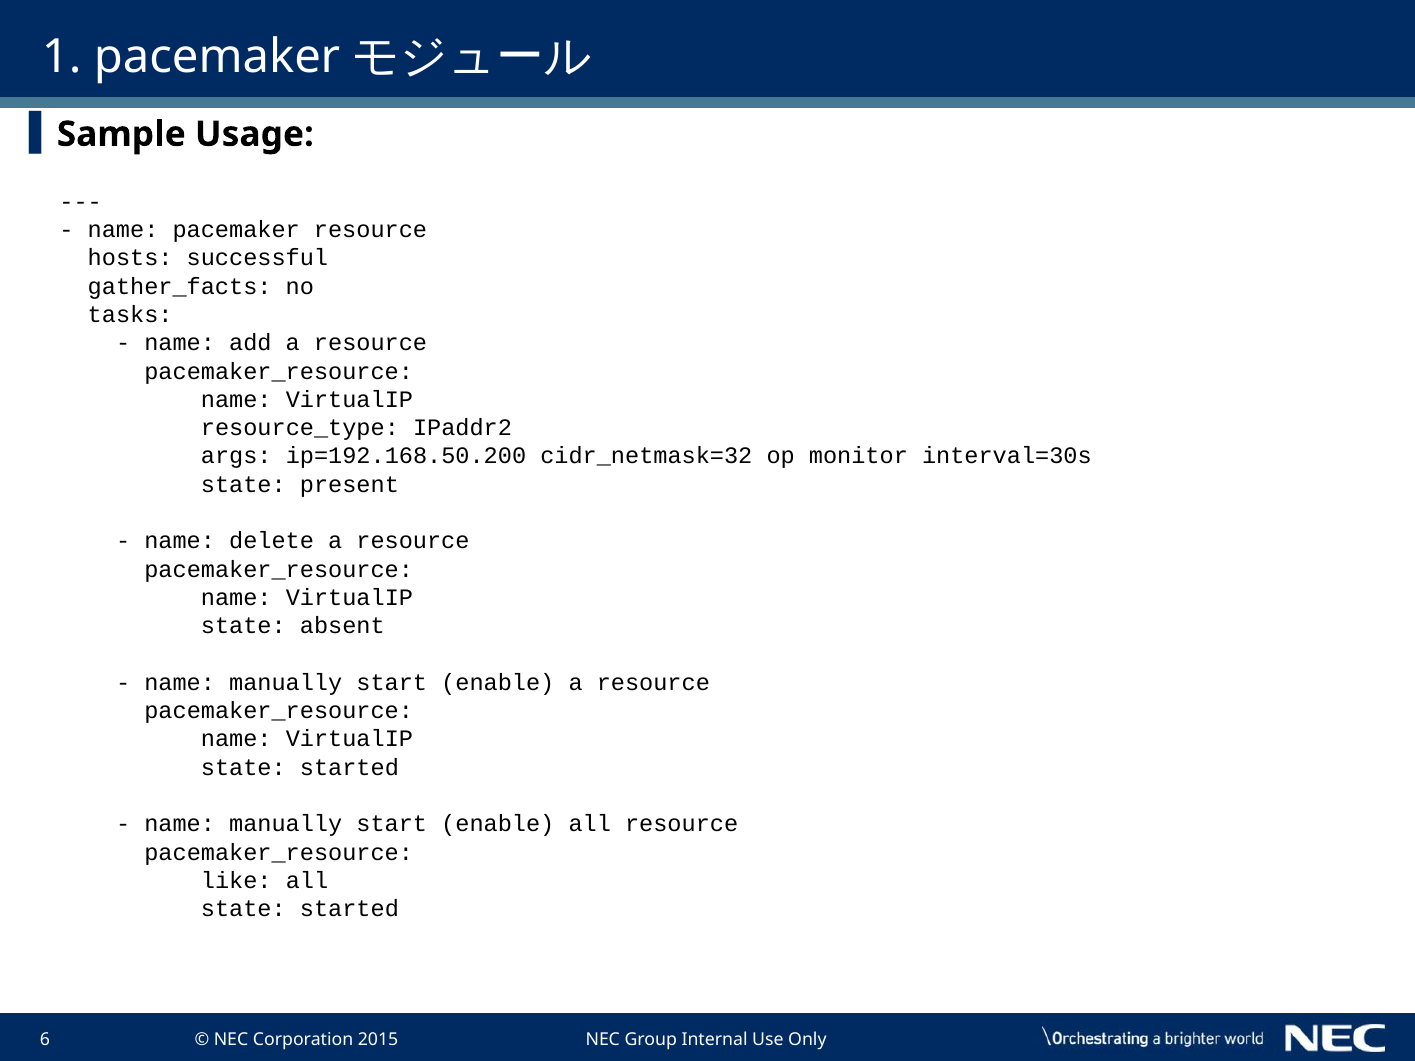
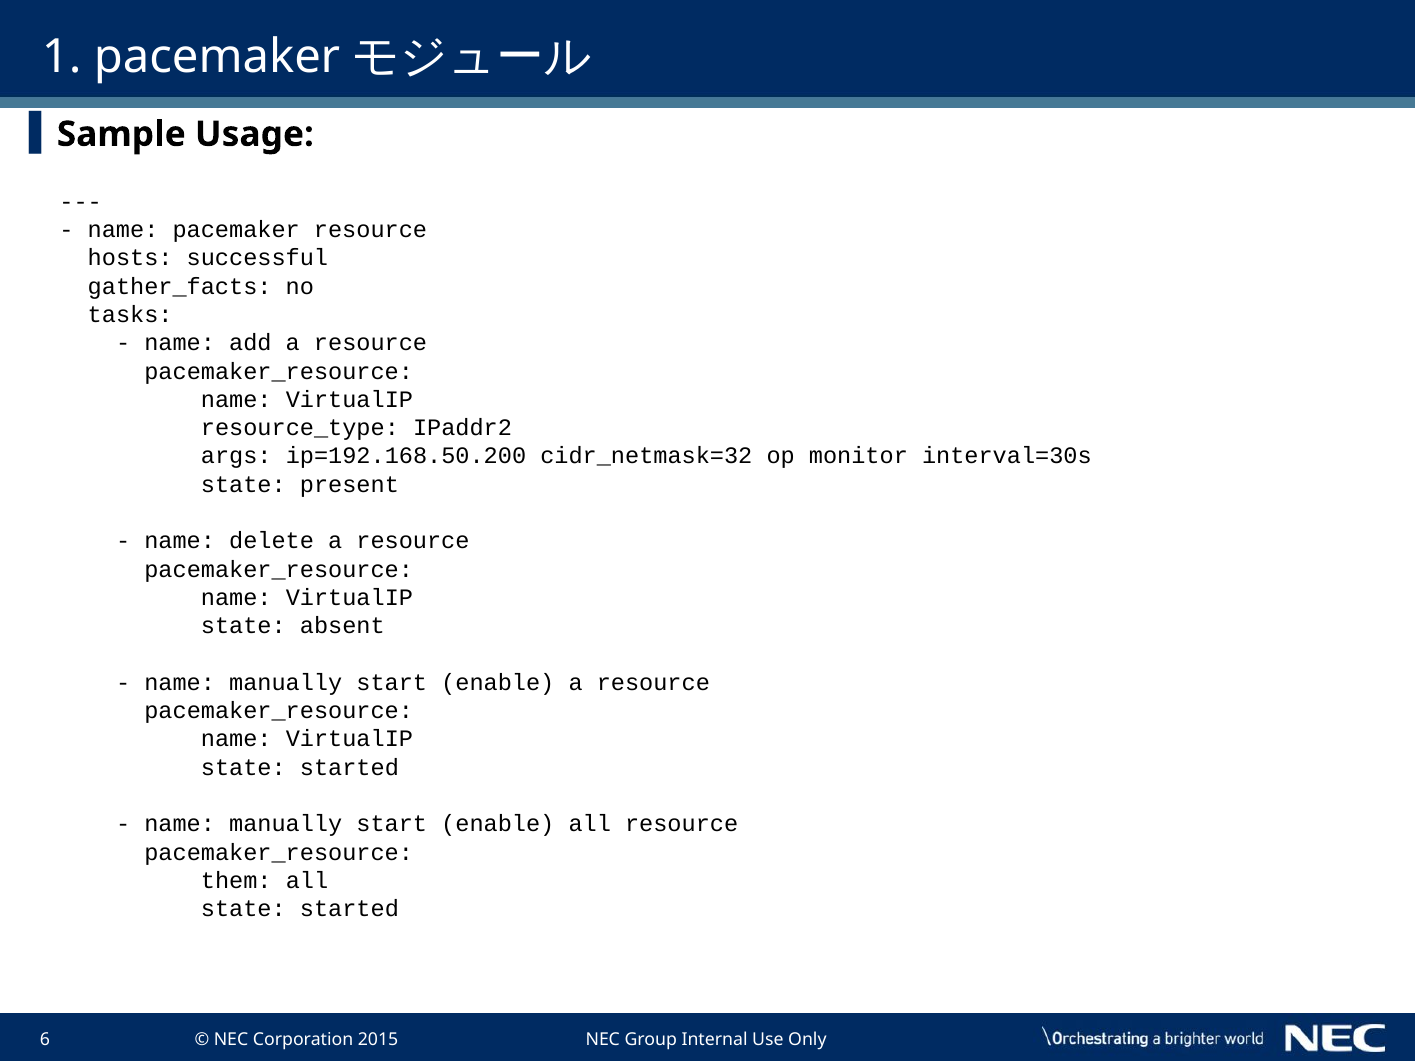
like: like -> them
